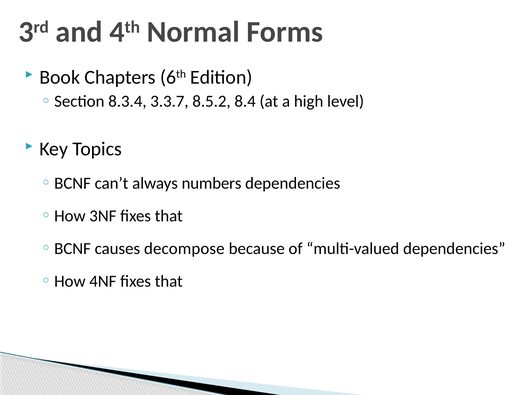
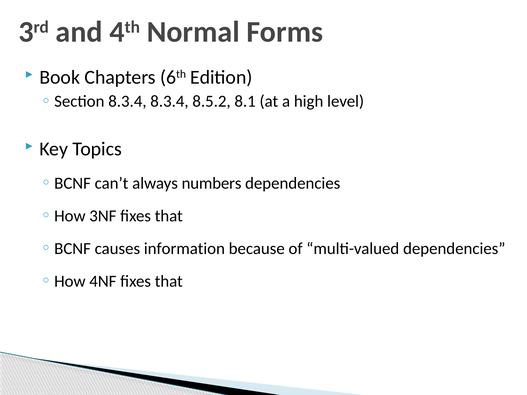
8.3.4 3.3.7: 3.3.7 -> 8.3.4
8.4: 8.4 -> 8.1
decompose: decompose -> information
